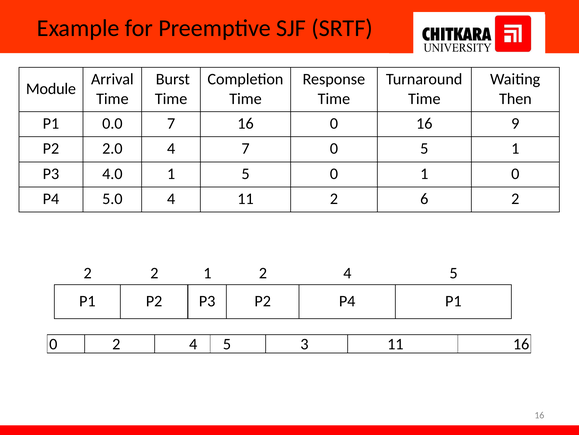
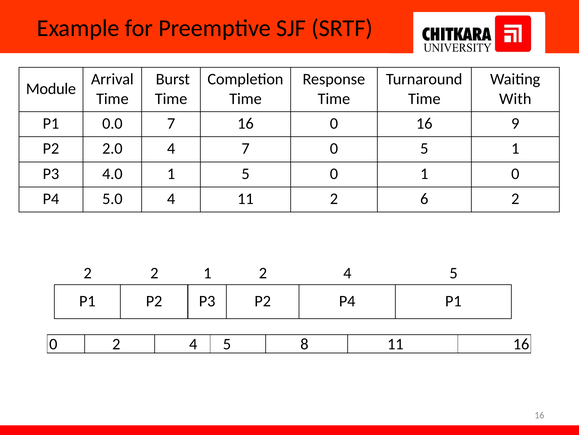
Then: Then -> With
3: 3 -> 8
